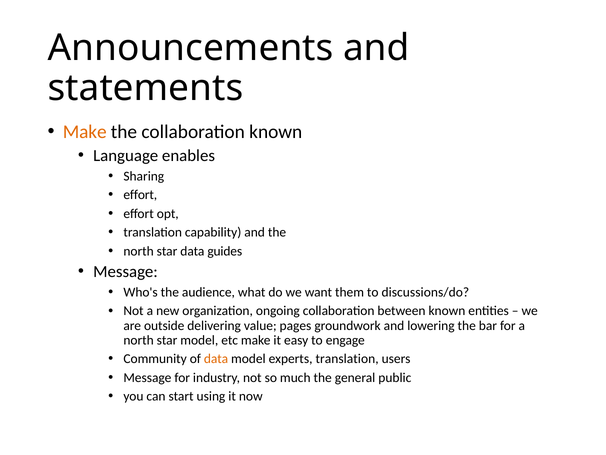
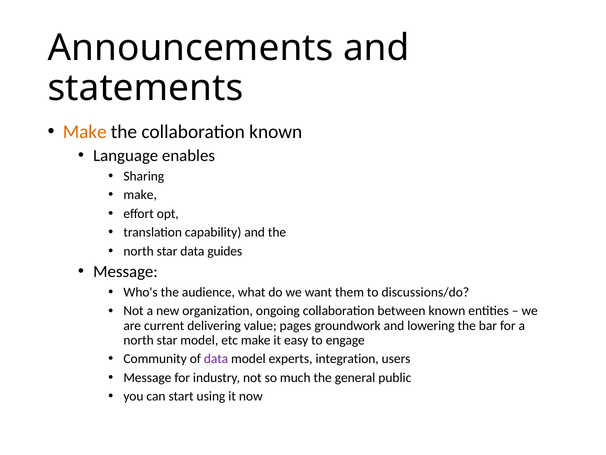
effort at (140, 195): effort -> make
outside: outside -> current
data at (216, 358) colour: orange -> purple
experts translation: translation -> integration
